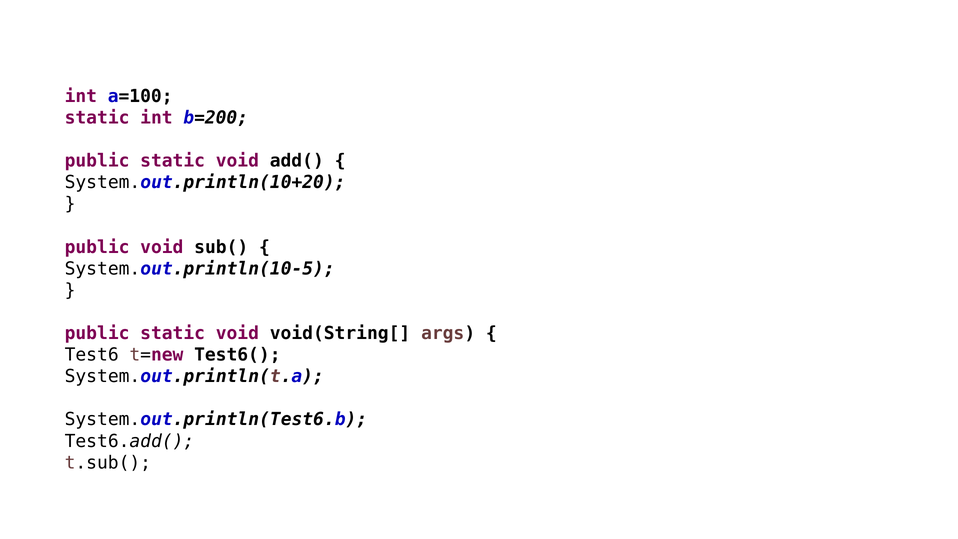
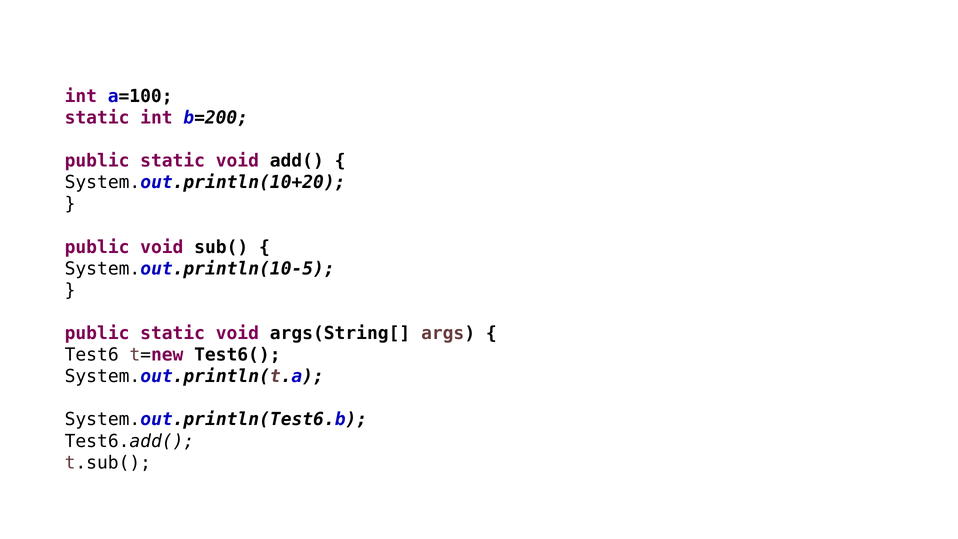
void(String[: void(String[ -> args(String[
